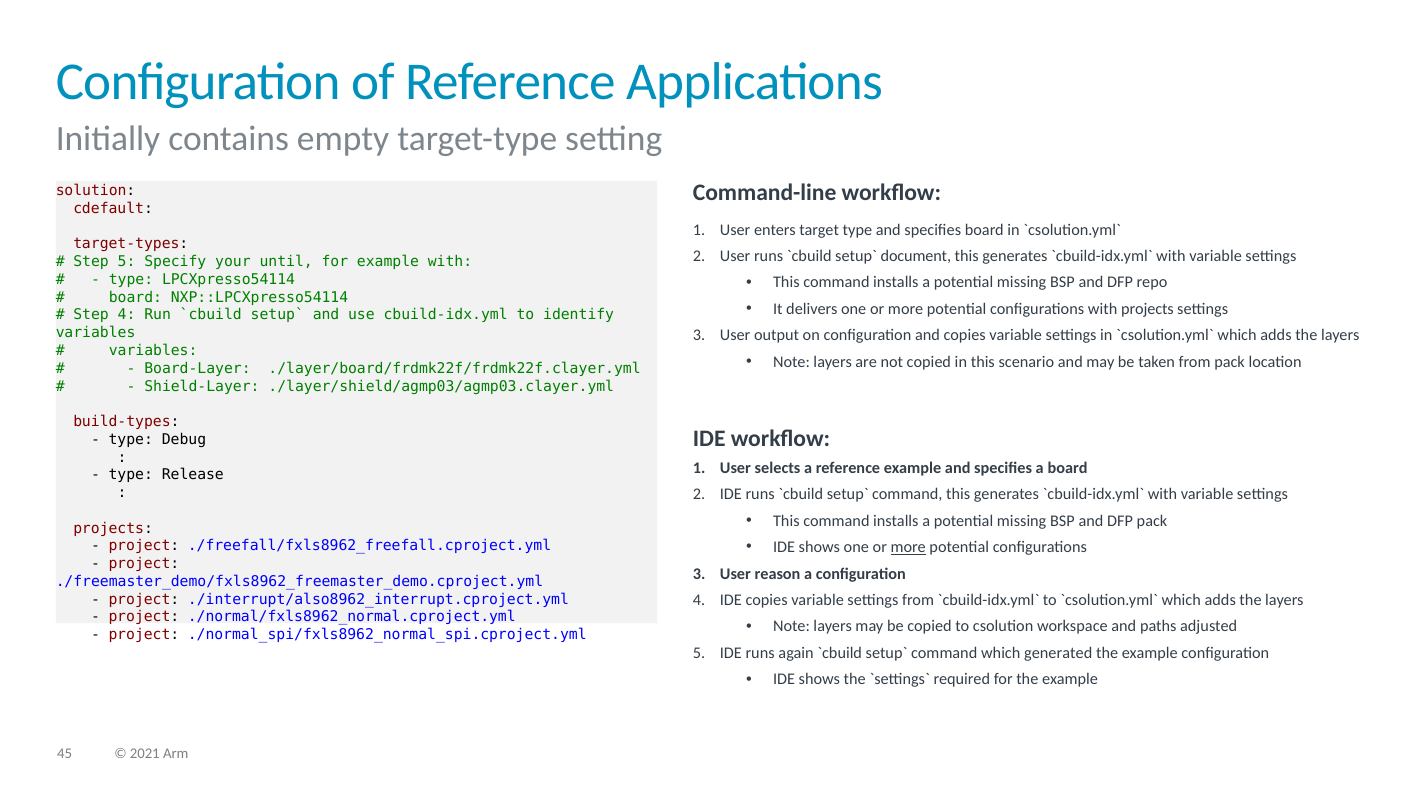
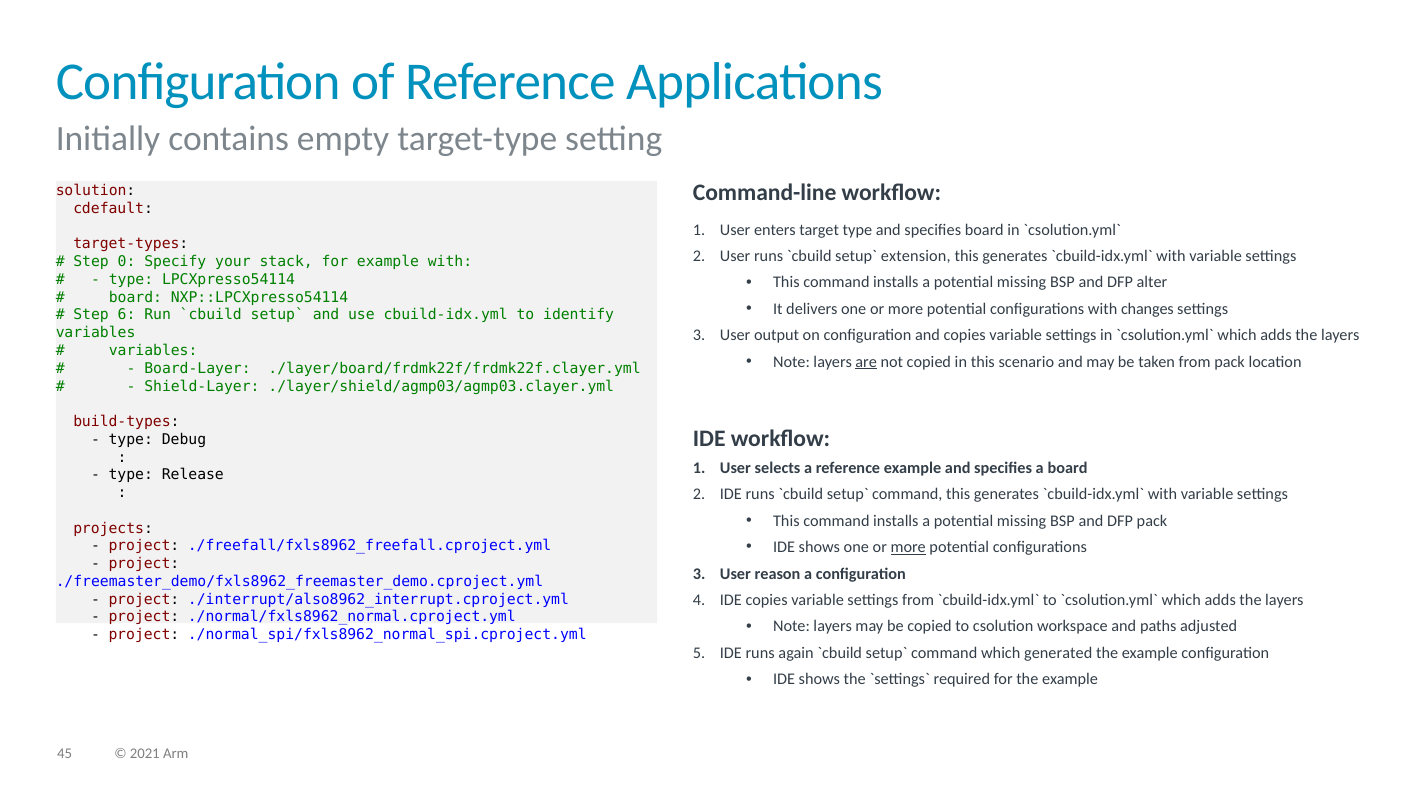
document: document -> extension
Step 5: 5 -> 0
until: until -> stack
repo: repo -> alter
with projects: projects -> changes
Step 4: 4 -> 6
are underline: none -> present
